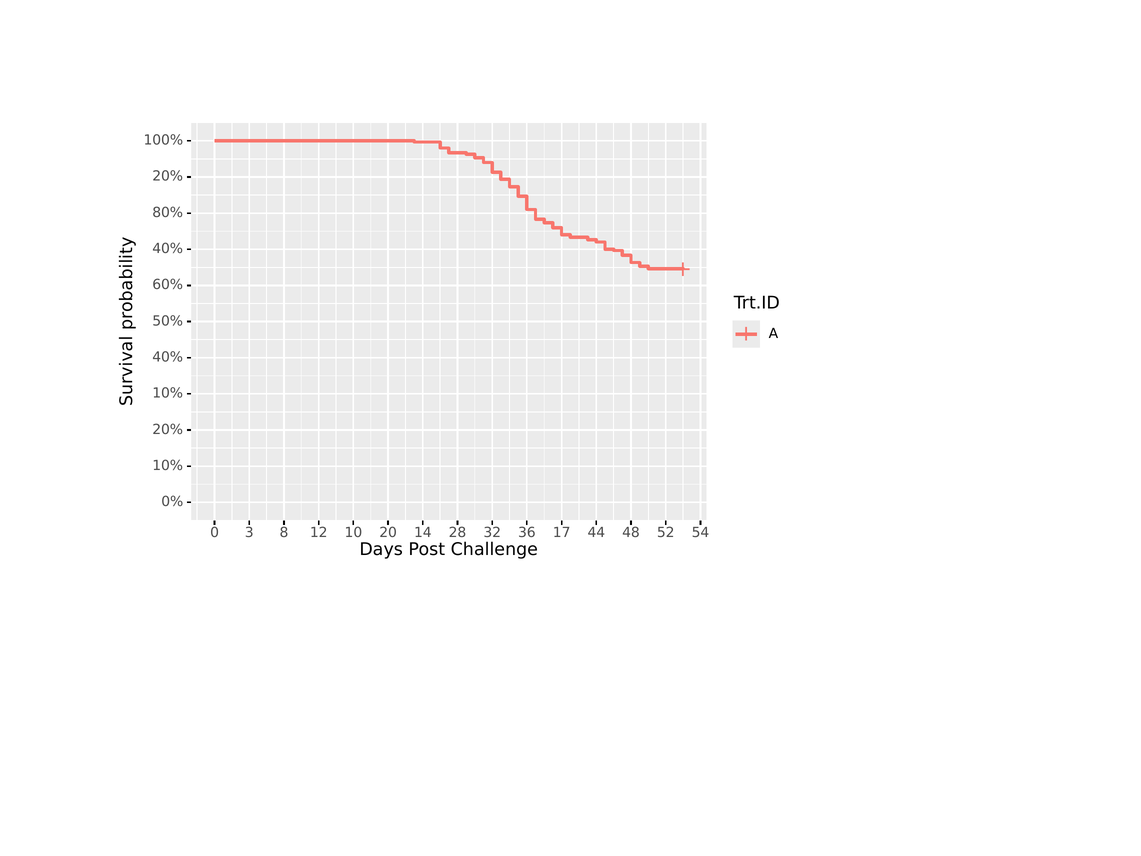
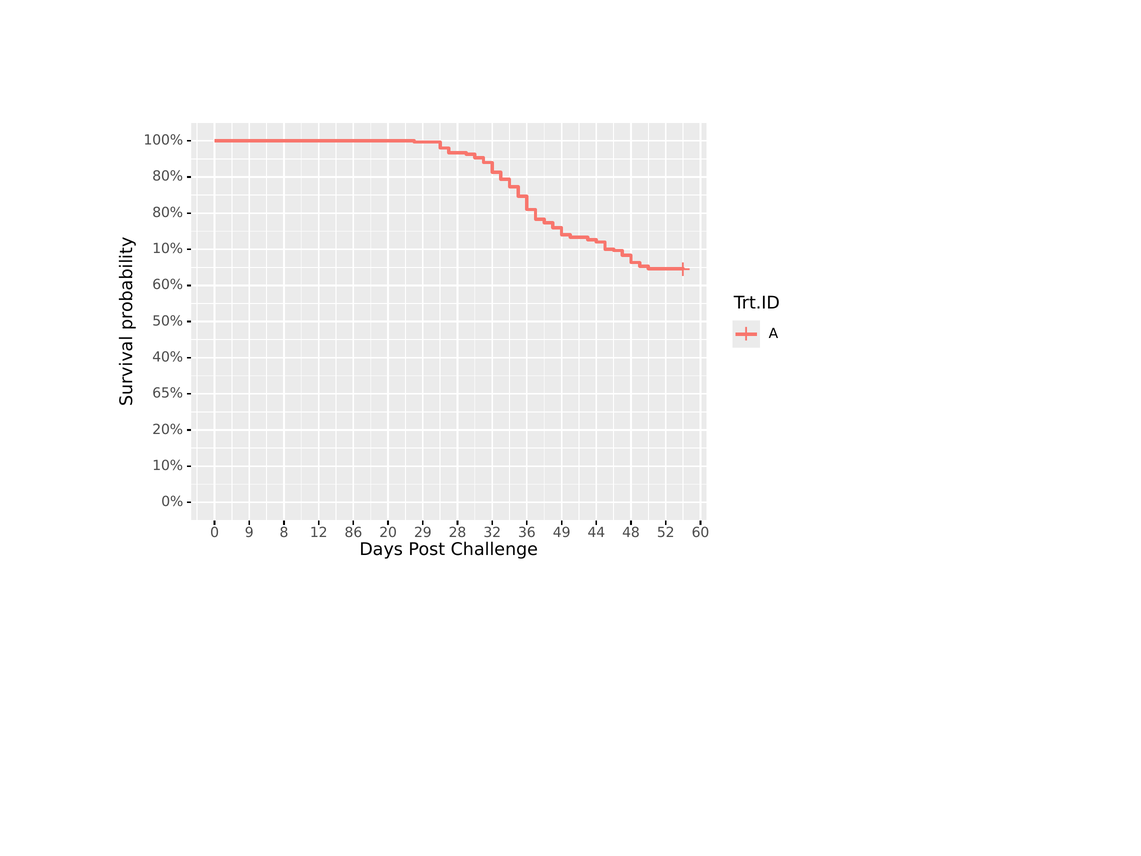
20% at (168, 176): 20% -> 80%
40% at (168, 249): 40% -> 10%
10% at (168, 393): 10% -> 65%
3: 3 -> 9
10: 10 -> 86
14: 14 -> 29
17: 17 -> 49
54: 54 -> 60
